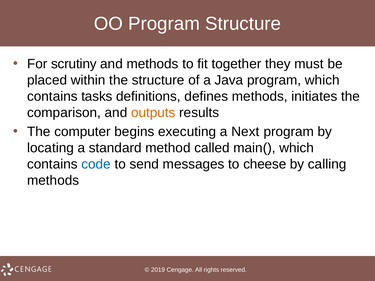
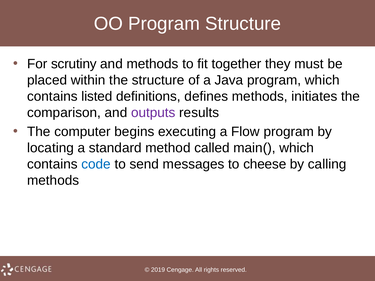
tasks: tasks -> listed
outputs colour: orange -> purple
Next: Next -> Flow
